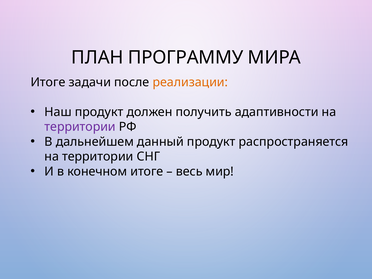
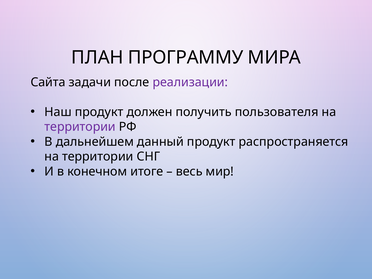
Итоге at (48, 82): Итоге -> Сайта
реализации colour: orange -> purple
адаптивности: адаптивности -> пользователя
